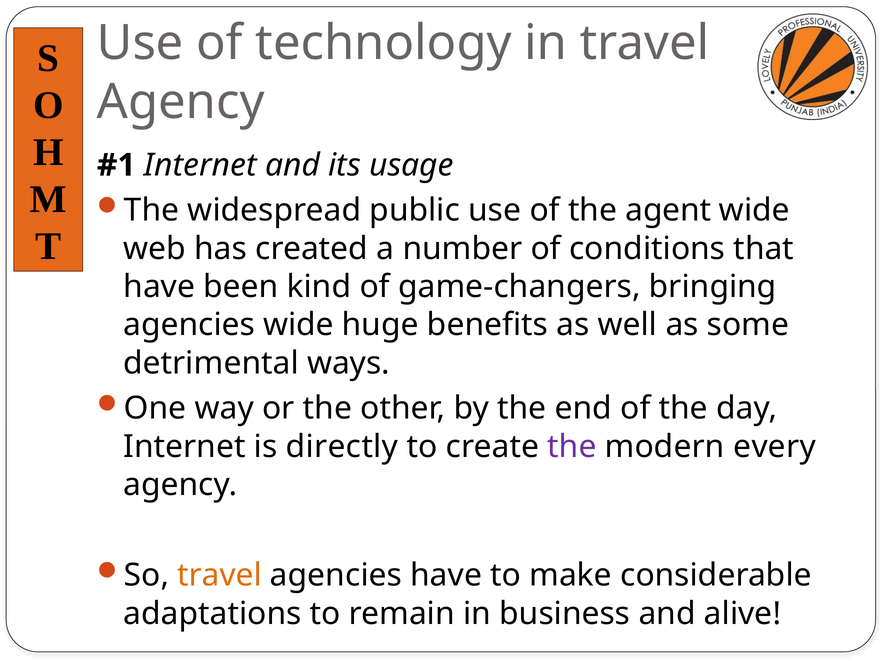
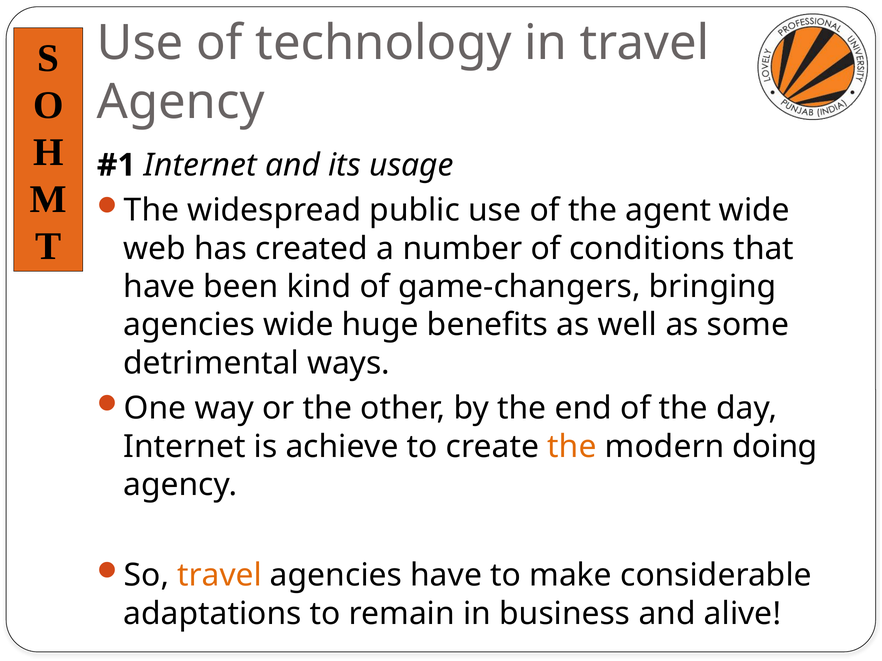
directly: directly -> achieve
the at (572, 447) colour: purple -> orange
every: every -> doing
